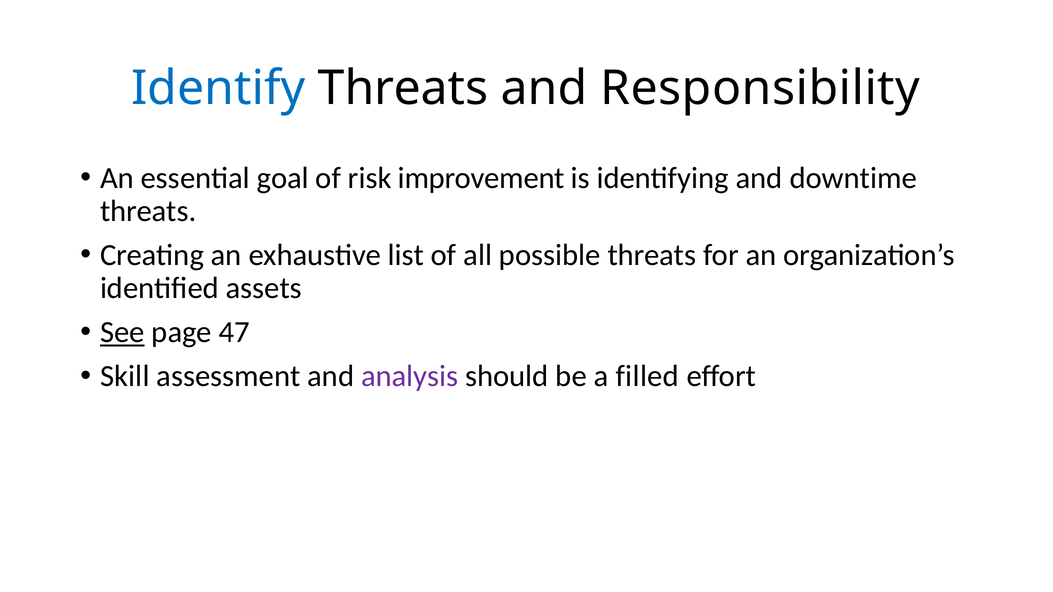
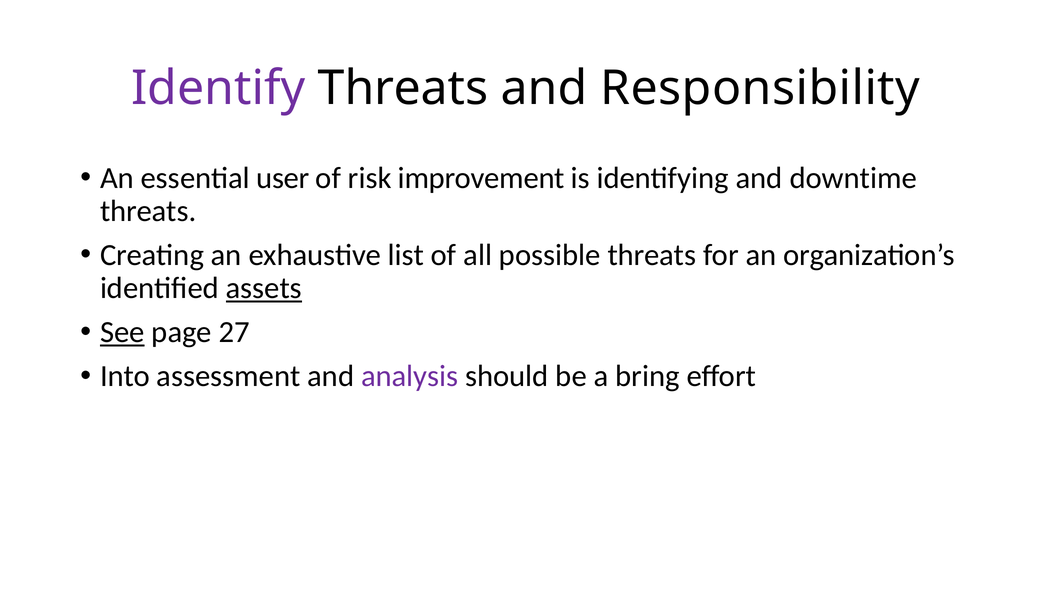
Identify colour: blue -> purple
goal: goal -> user
assets underline: none -> present
47: 47 -> 27
Skill: Skill -> Into
filled: filled -> bring
